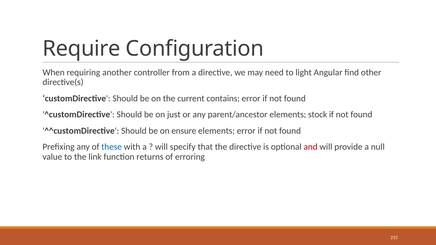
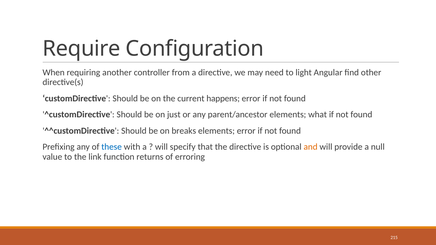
contains: contains -> happens
stock: stock -> what
ensure: ensure -> breaks
and colour: red -> orange
